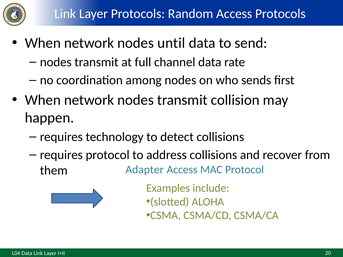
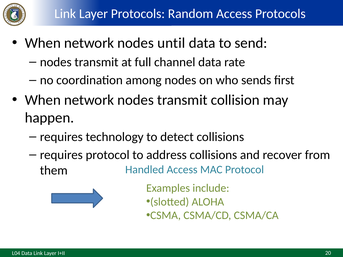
Adapter: Adapter -> Handled
